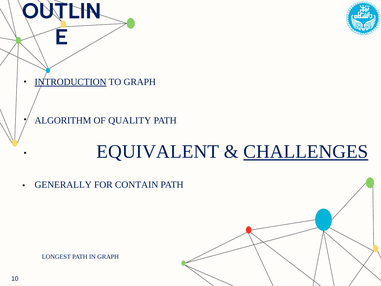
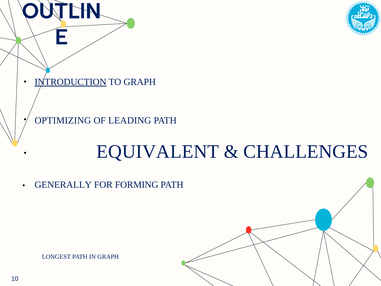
ALGORITHM: ALGORITHM -> OPTIMIZING
QUALITY: QUALITY -> LEADING
CHALLENGES underline: present -> none
CONTAIN: CONTAIN -> FORMING
